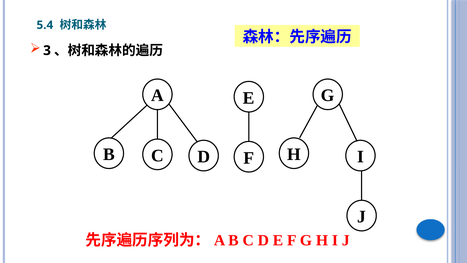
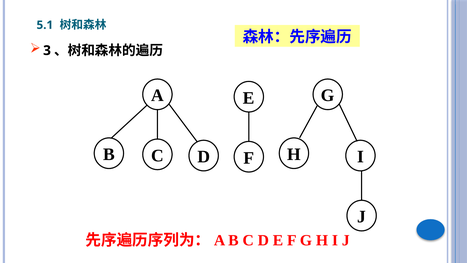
5.4: 5.4 -> 5.1
